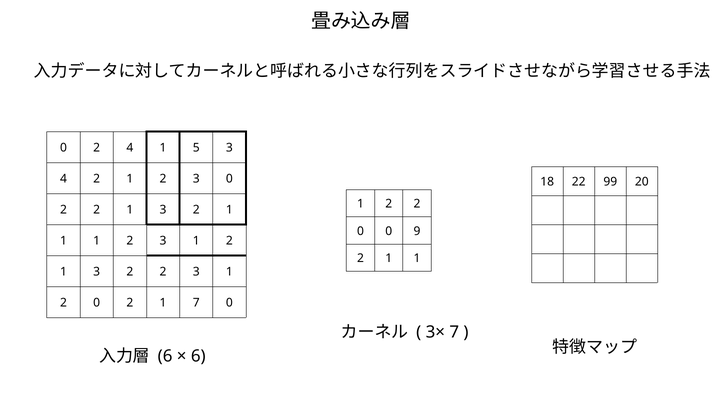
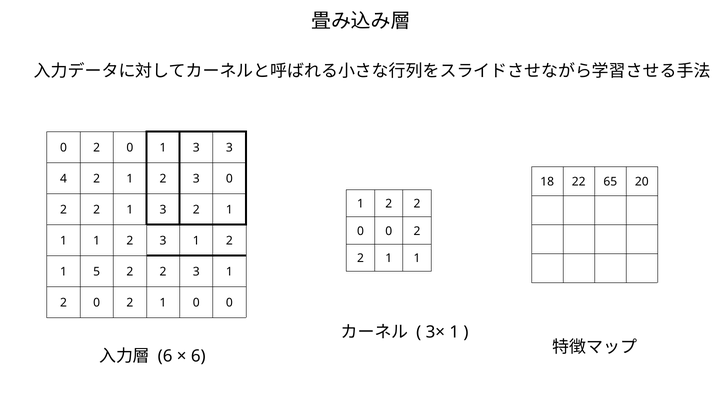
0 2 4: 4 -> 0
5 at (196, 148): 5 -> 3
99: 99 -> 65
0 0 9: 9 -> 2
3 at (97, 272): 3 -> 5
1 7: 7 -> 0
3× 7: 7 -> 1
